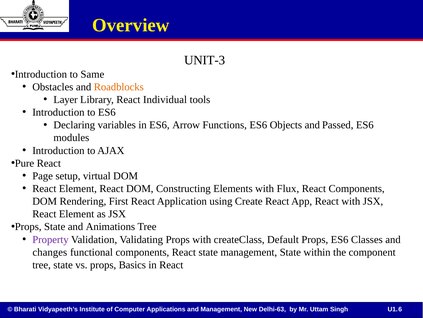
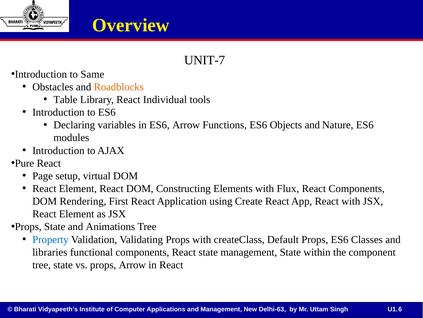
UNIT-3: UNIT-3 -> UNIT-7
Layer: Layer -> Table
Passed: Passed -> Nature
Property colour: purple -> blue
changes: changes -> libraries
props Basics: Basics -> Arrow
